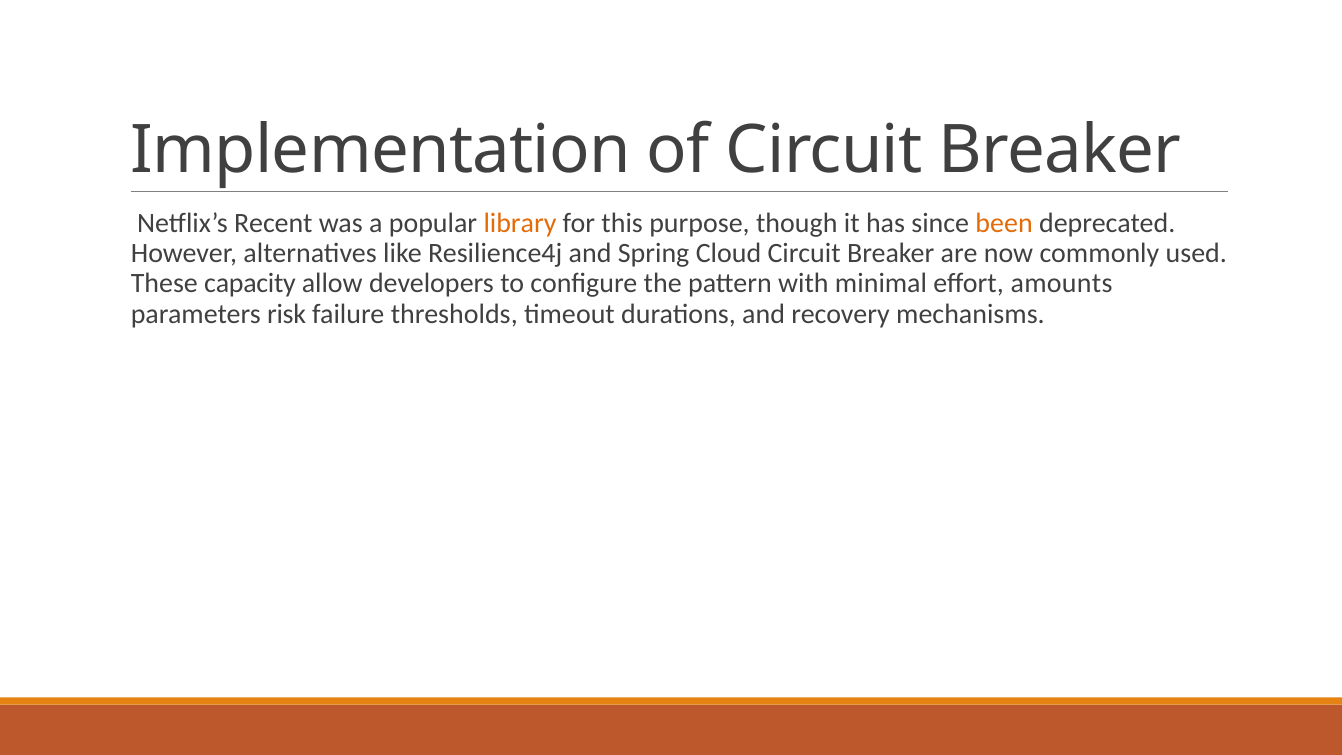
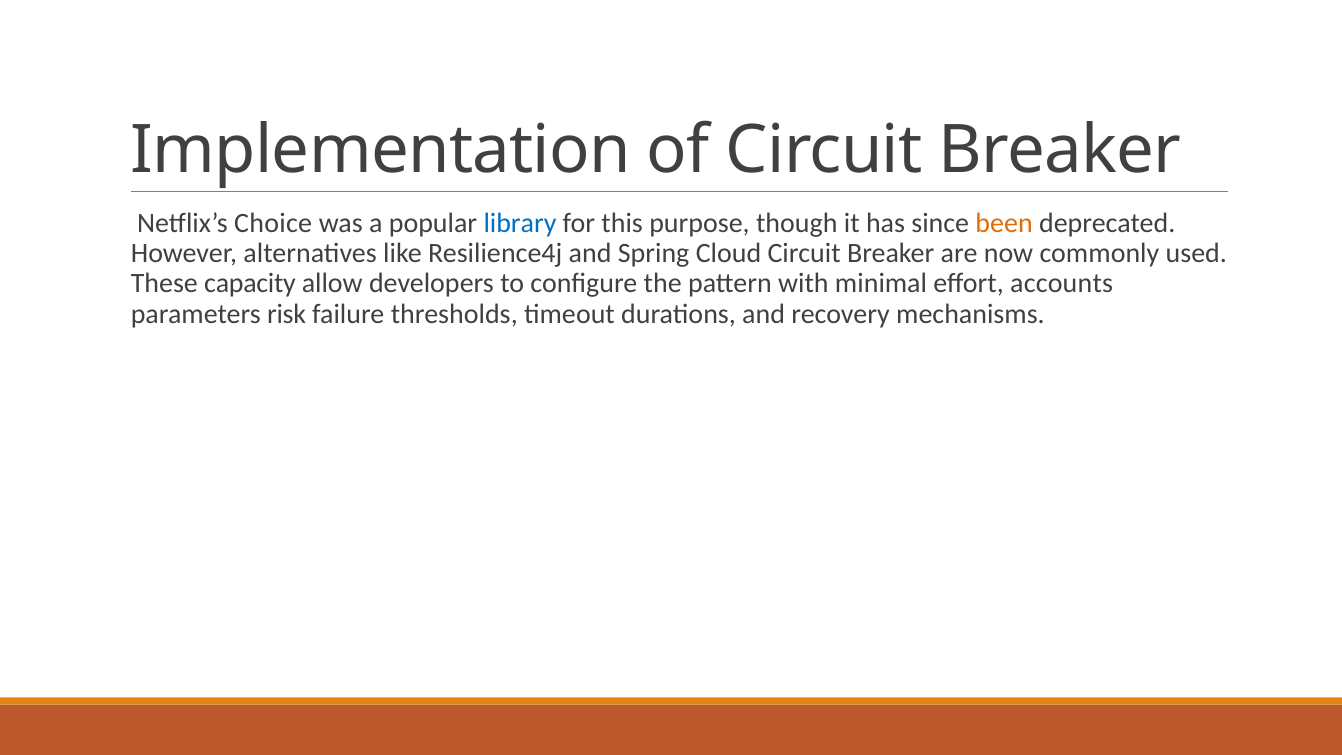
Recent: Recent -> Choice
library colour: orange -> blue
amounts: amounts -> accounts
